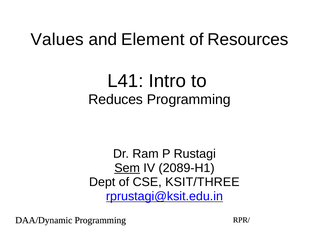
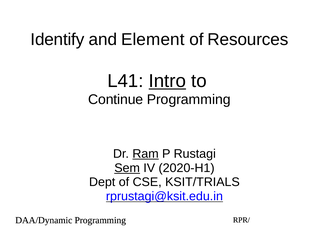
Values: Values -> Identify
Intro underline: none -> present
Reduces: Reduces -> Continue
Ram underline: none -> present
2089-H1: 2089-H1 -> 2020-H1
KSIT/THREE: KSIT/THREE -> KSIT/TRIALS
